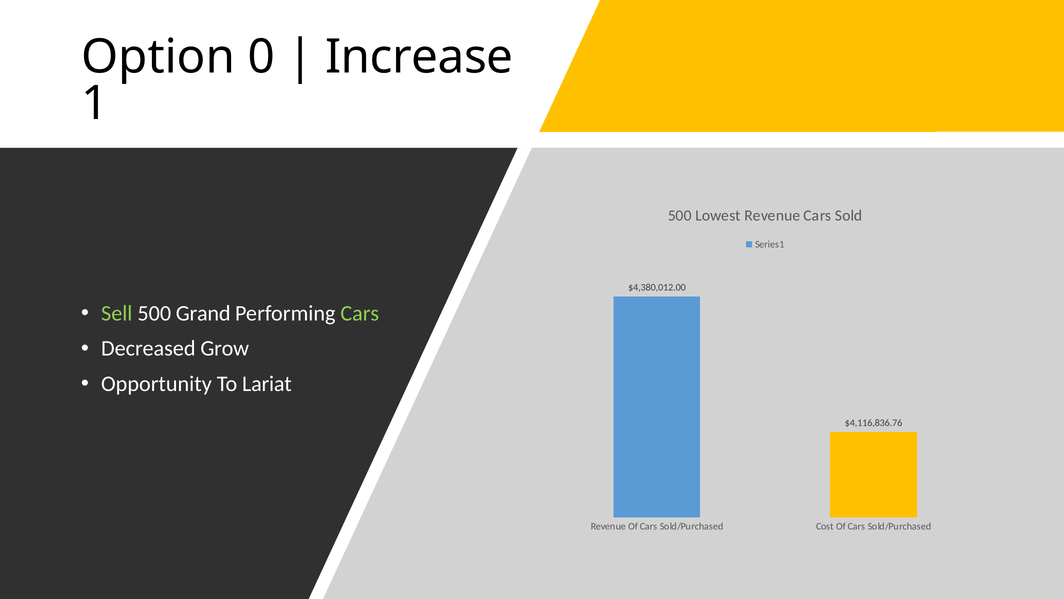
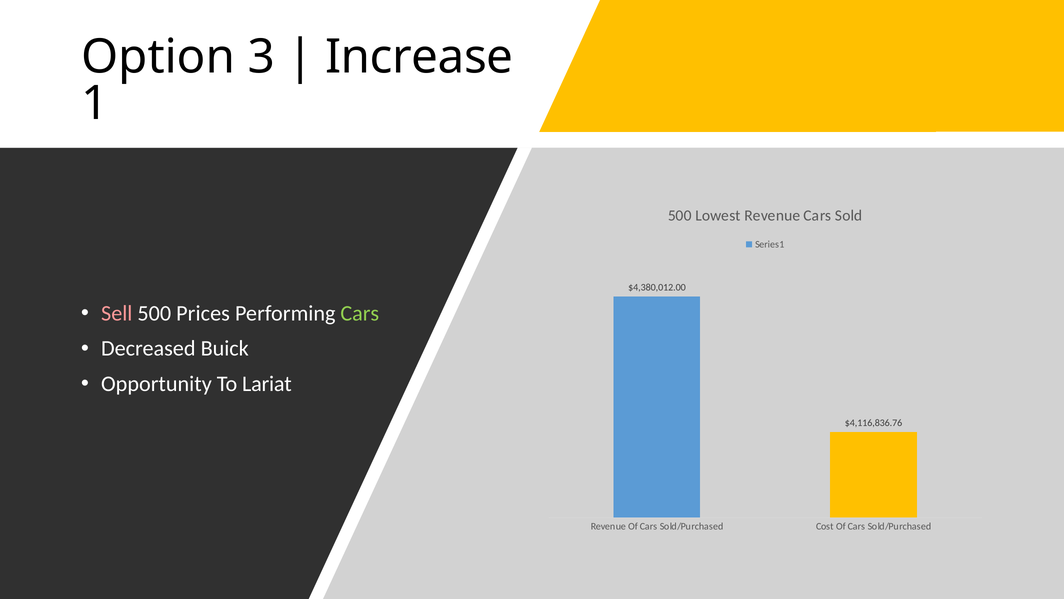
0: 0 -> 3
Sell colour: light green -> pink
Grand: Grand -> Prices
Grow: Grow -> Buick
